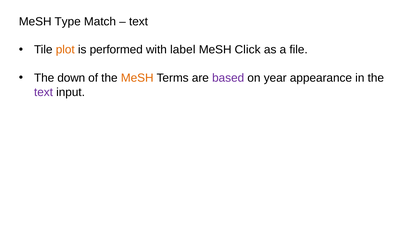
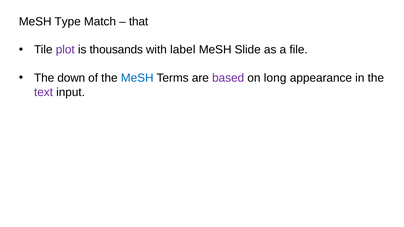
text at (139, 22): text -> that
plot colour: orange -> purple
performed: performed -> thousands
Click: Click -> Slide
MeSH at (137, 78) colour: orange -> blue
year: year -> long
